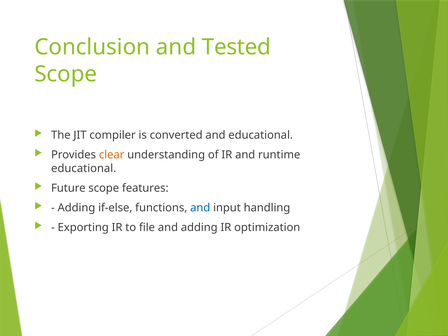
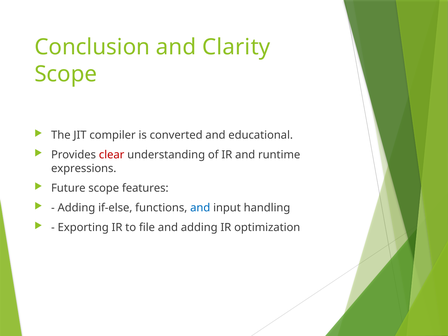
Tested: Tested -> Clarity
clear colour: orange -> red
educational at (84, 168): educational -> expressions
